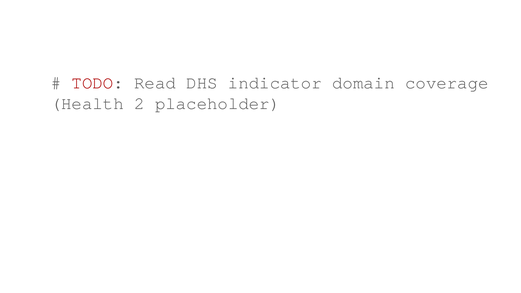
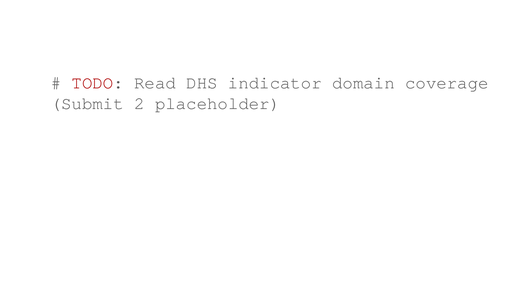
Health: Health -> Submit
